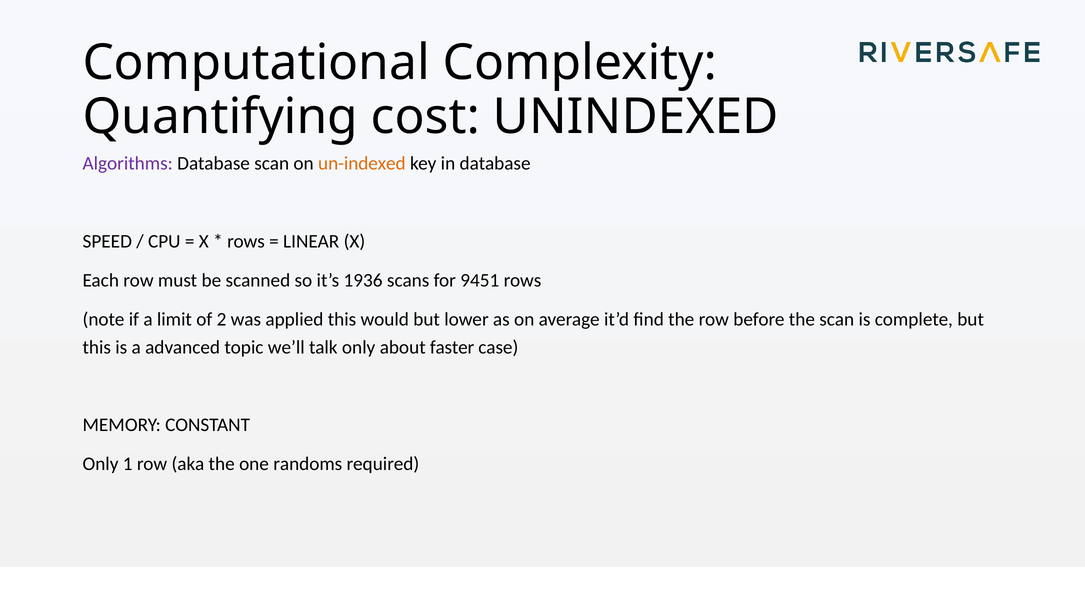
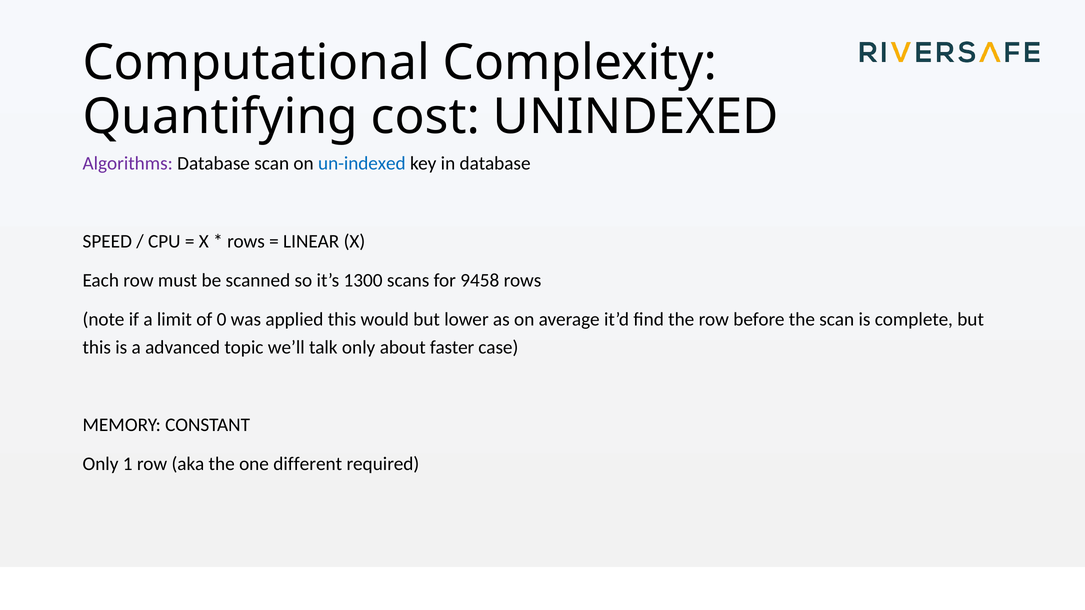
un-indexed colour: orange -> blue
1936: 1936 -> 1300
9451: 9451 -> 9458
2: 2 -> 0
randoms: randoms -> different
